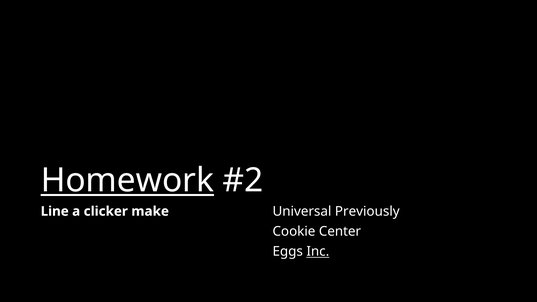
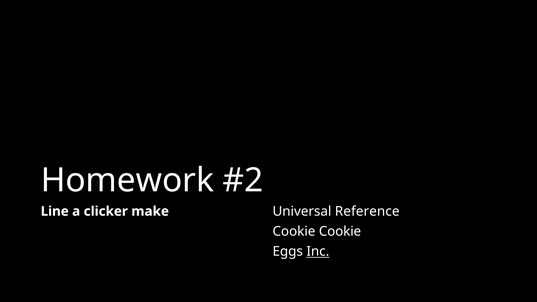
Homework underline: present -> none
Previously: Previously -> Reference
Cookie Center: Center -> Cookie
